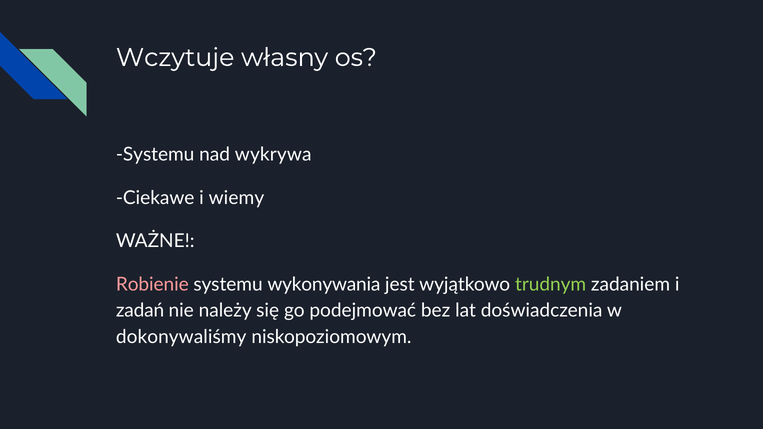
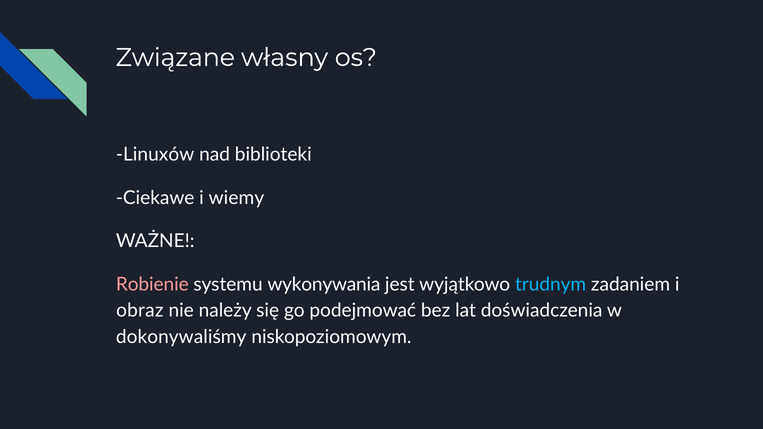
Wczytuje: Wczytuje -> Związane
Systemu at (155, 155): Systemu -> Linuxów
wykrywa: wykrywa -> biblioteki
trudnym colour: light green -> light blue
zadań: zadań -> obraz
